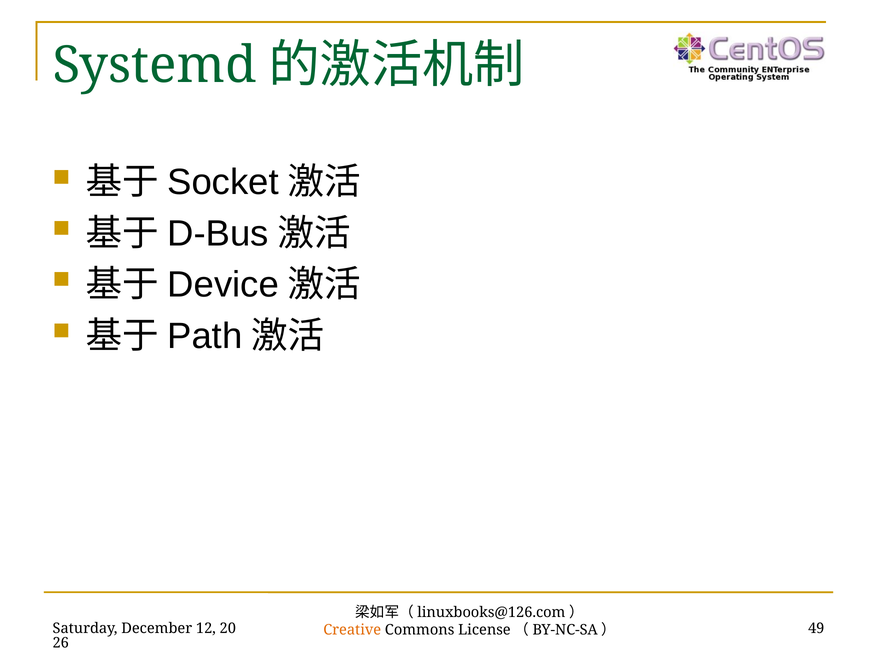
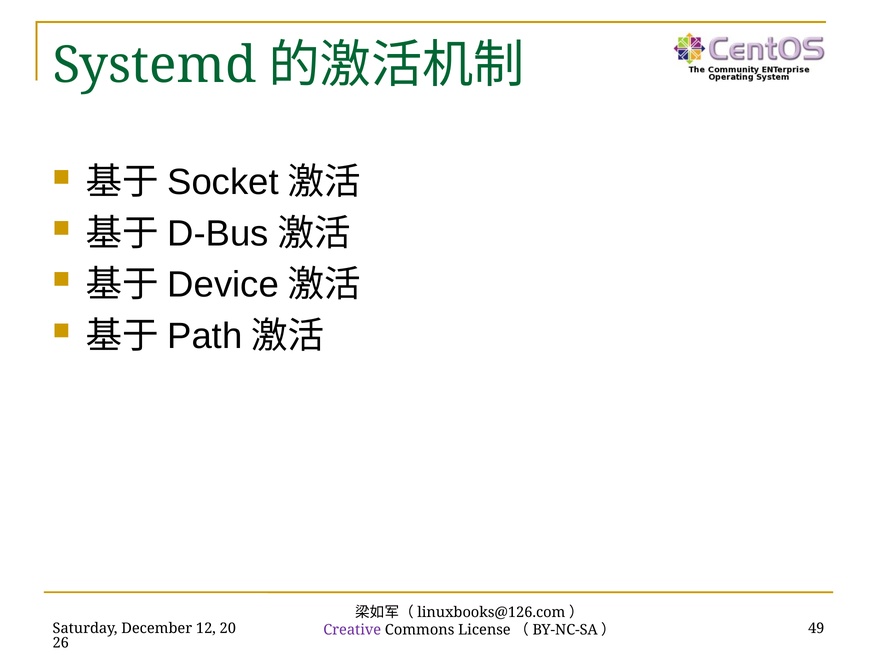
Creative colour: orange -> purple
